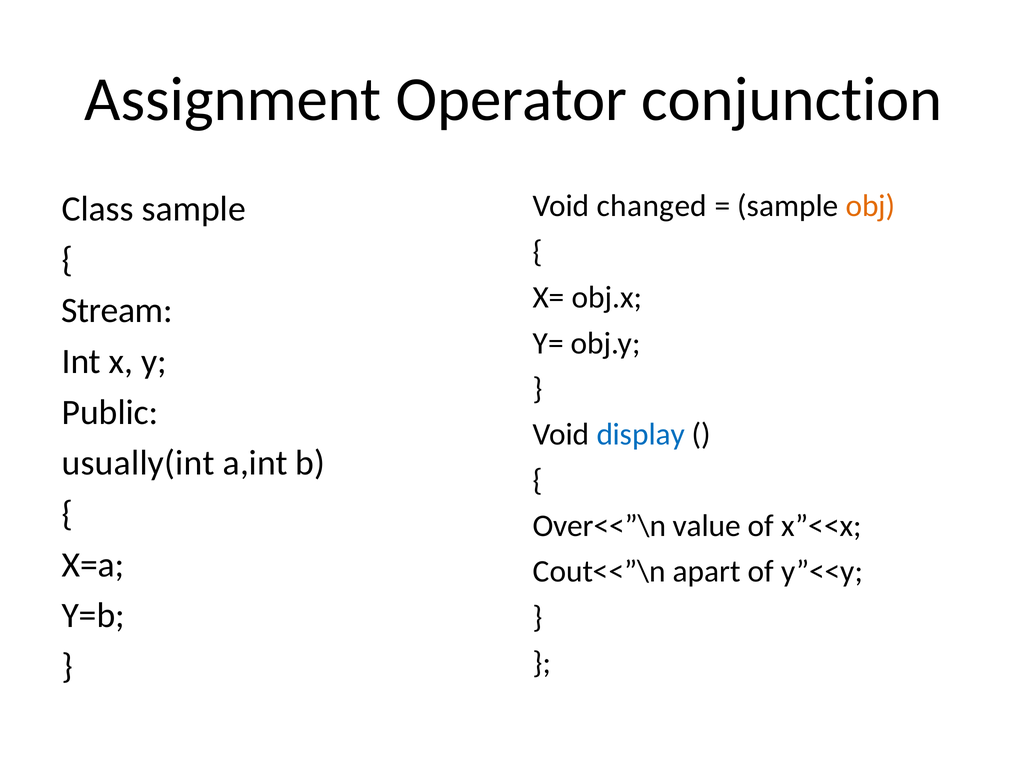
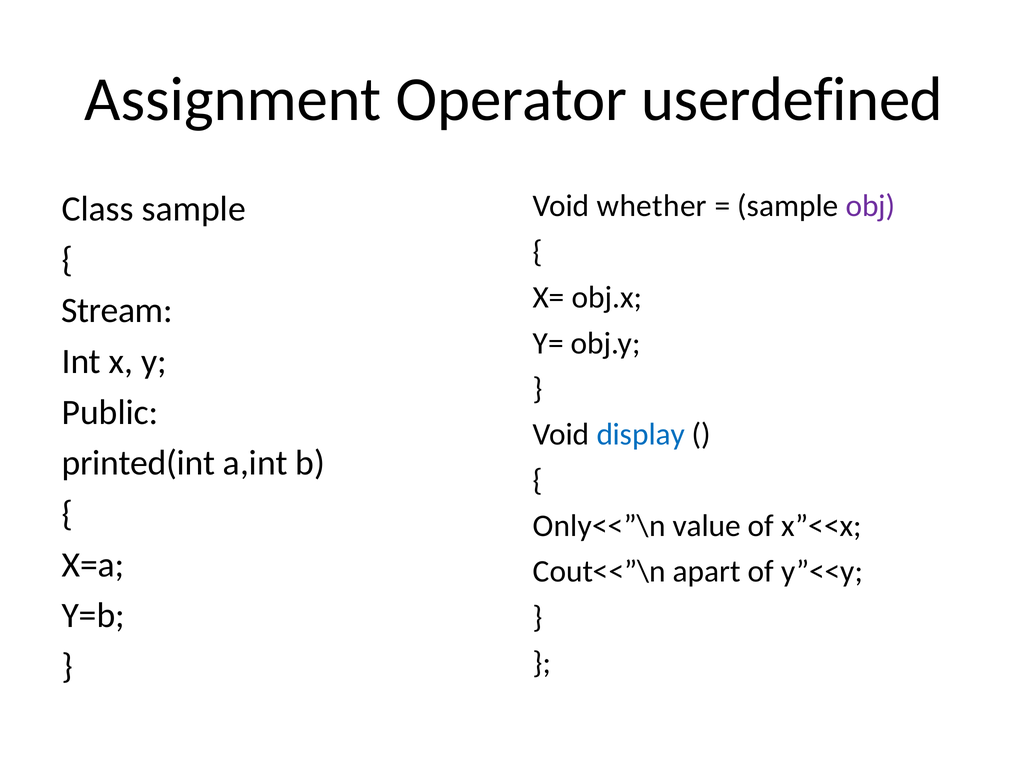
conjunction: conjunction -> userdefined
changed: changed -> whether
obj colour: orange -> purple
usually(int: usually(int -> printed(int
Over<<”\n: Over<<”\n -> Only<<”\n
